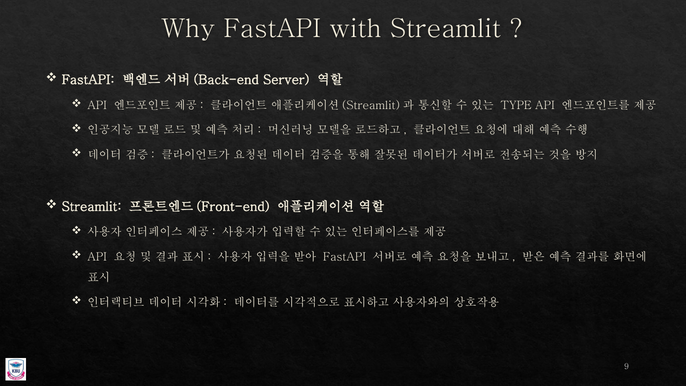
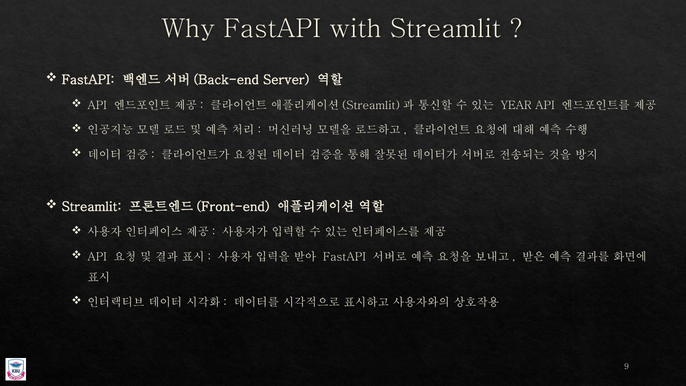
TYPE: TYPE -> YEAR
